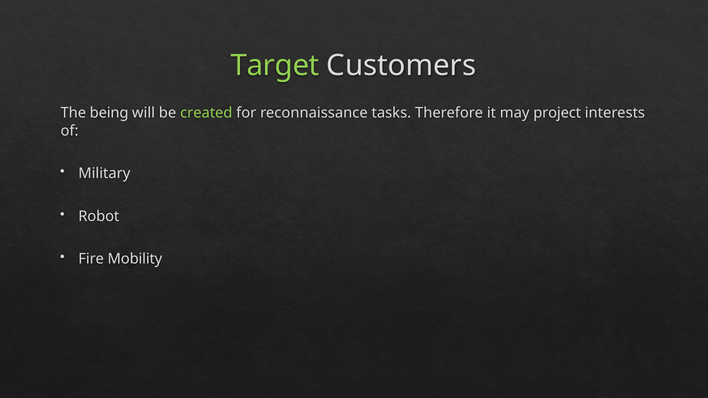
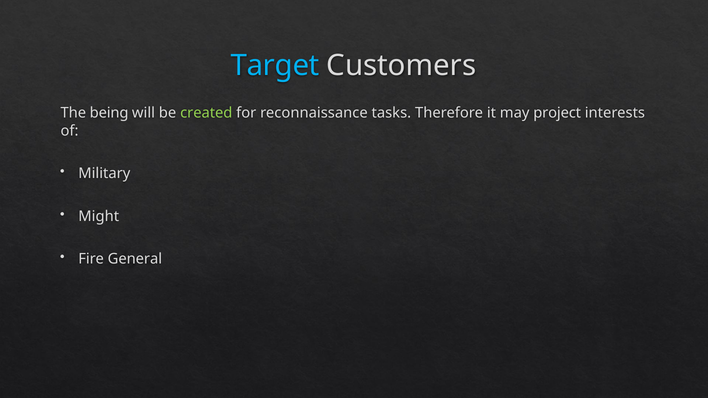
Target colour: light green -> light blue
Robot: Robot -> Might
Mobility: Mobility -> General
